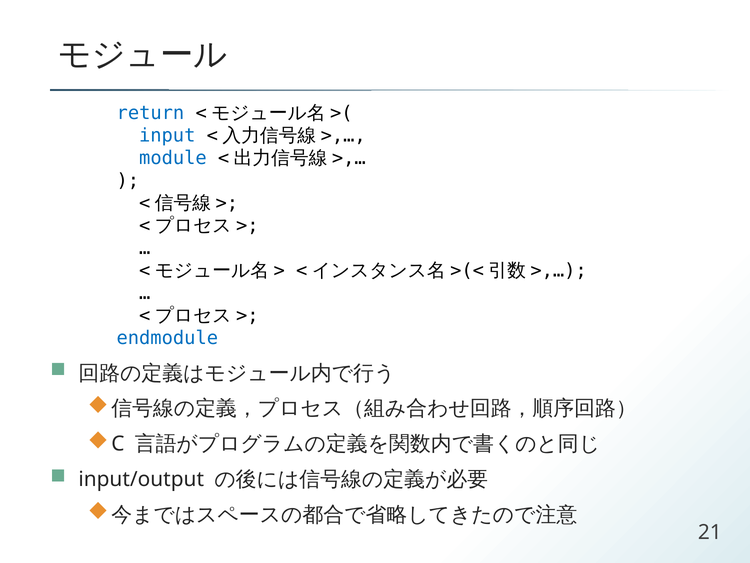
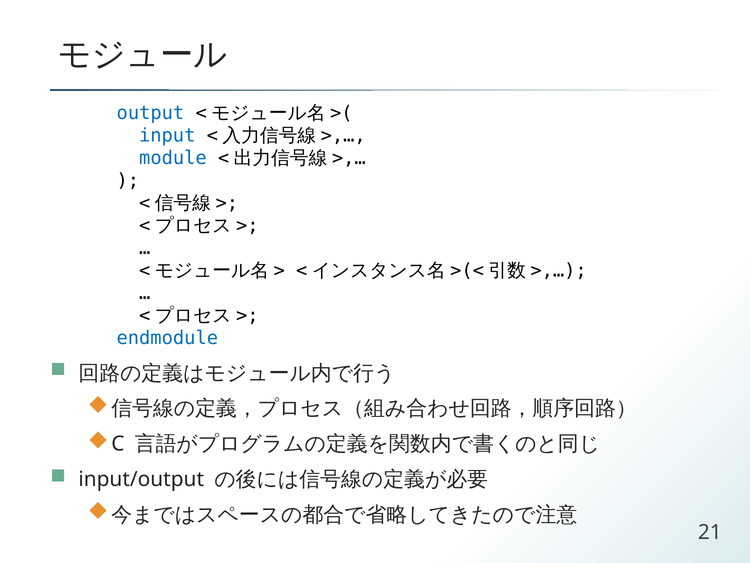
return: return -> output
